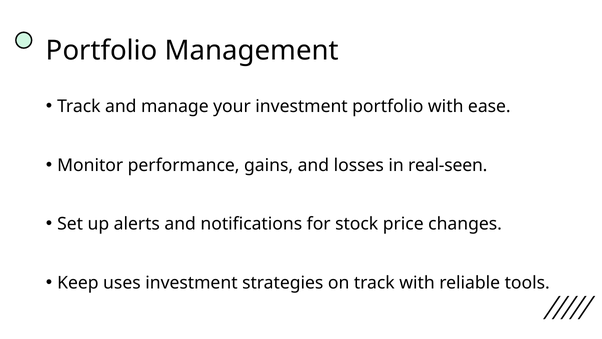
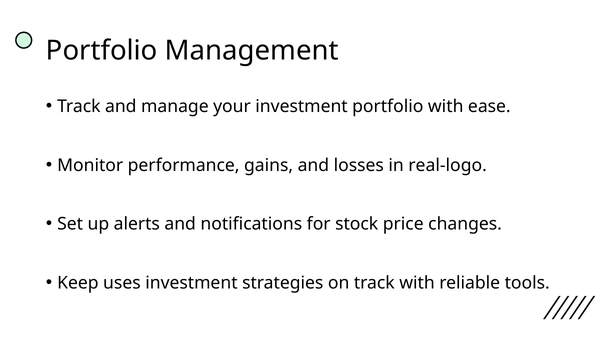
real-seen: real-seen -> real-logo
